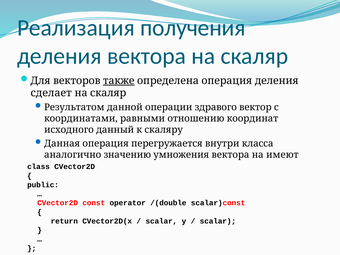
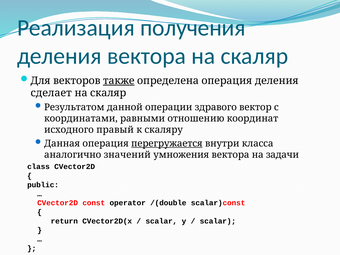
данный: данный -> правый
перегружается underline: none -> present
значению: значению -> значений
имеют: имеют -> задачи
